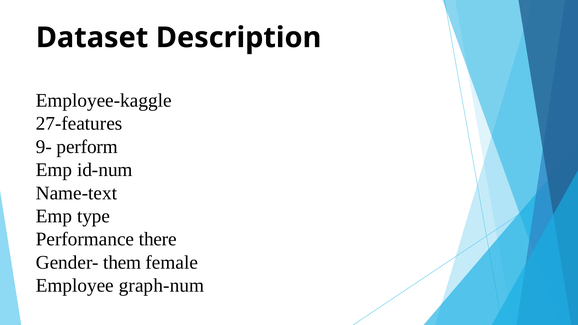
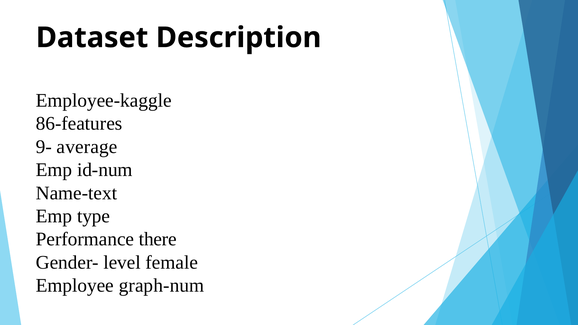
27-features: 27-features -> 86-features
perform: perform -> average
them: them -> level
